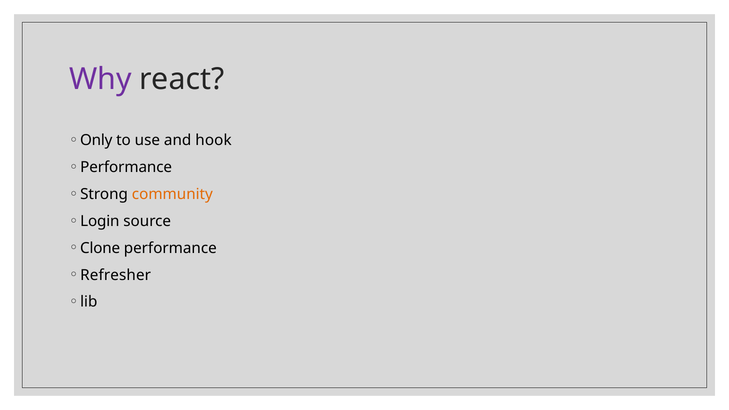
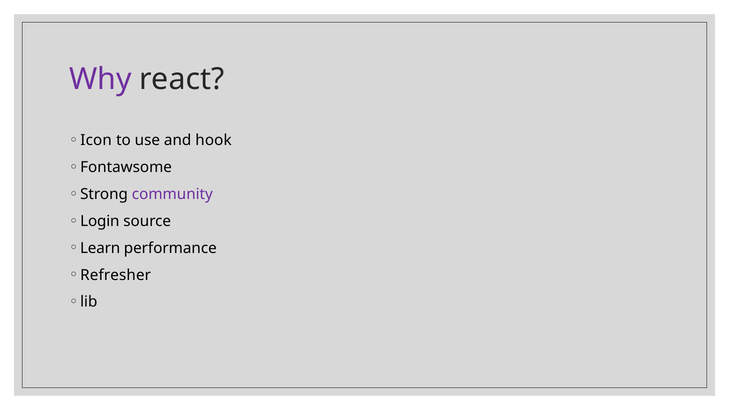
Only: Only -> Icon
Performance at (126, 167): Performance -> Fontawsome
community colour: orange -> purple
Clone: Clone -> Learn
